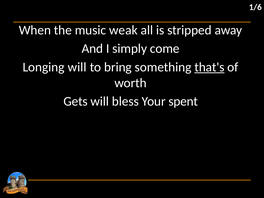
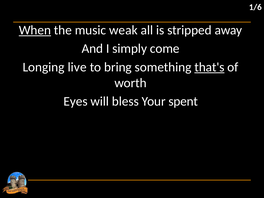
When underline: none -> present
Longing will: will -> live
Gets: Gets -> Eyes
